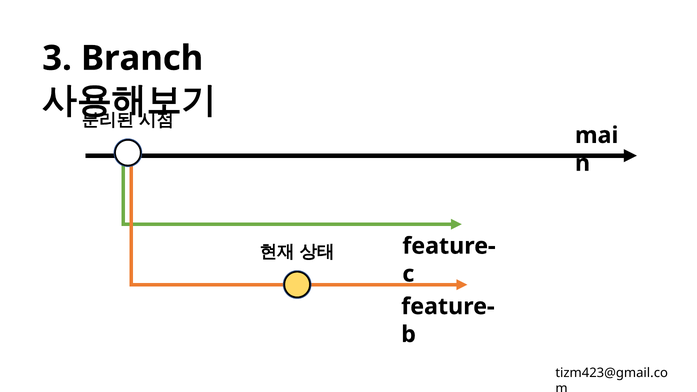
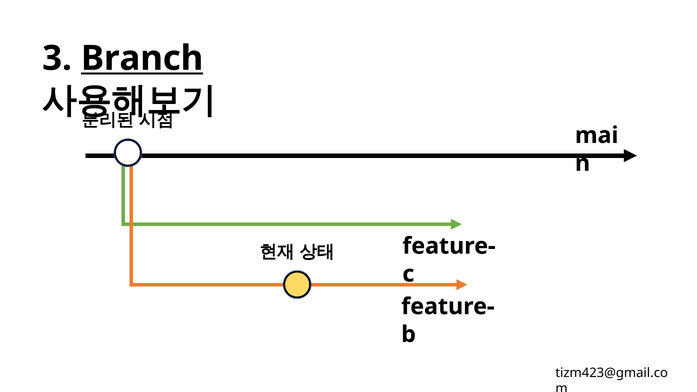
Branch underline: none -> present
